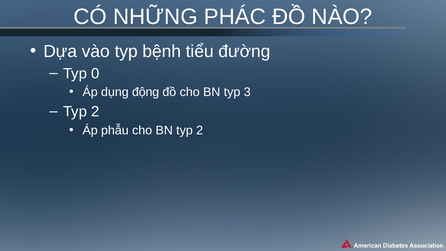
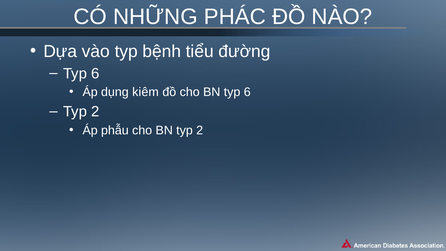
0 at (95, 73): 0 -> 6
động: động -> kiêm
BN typ 3: 3 -> 6
